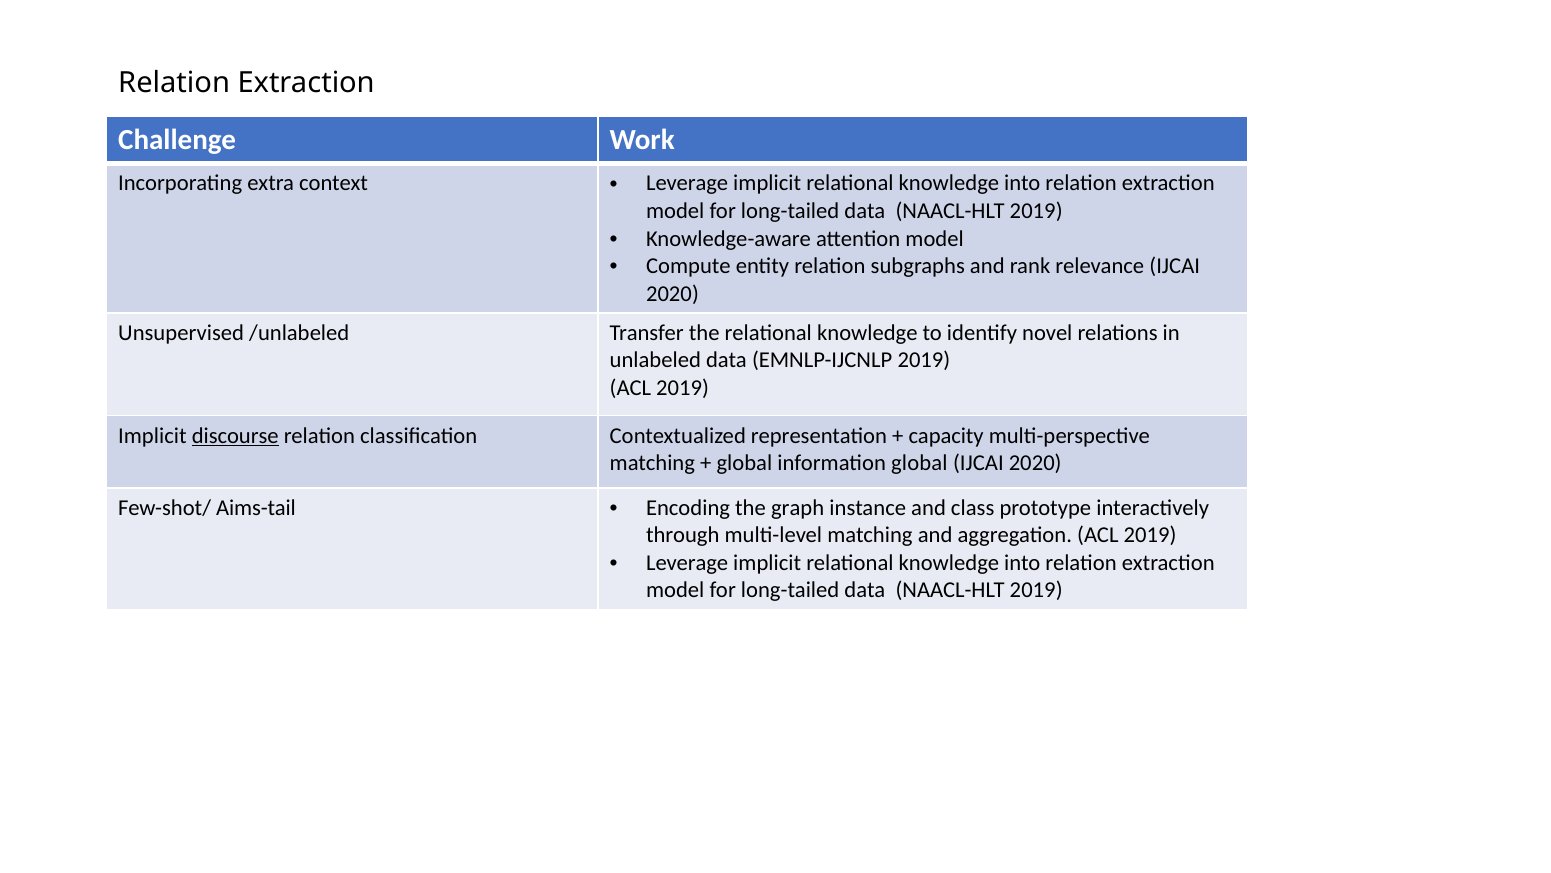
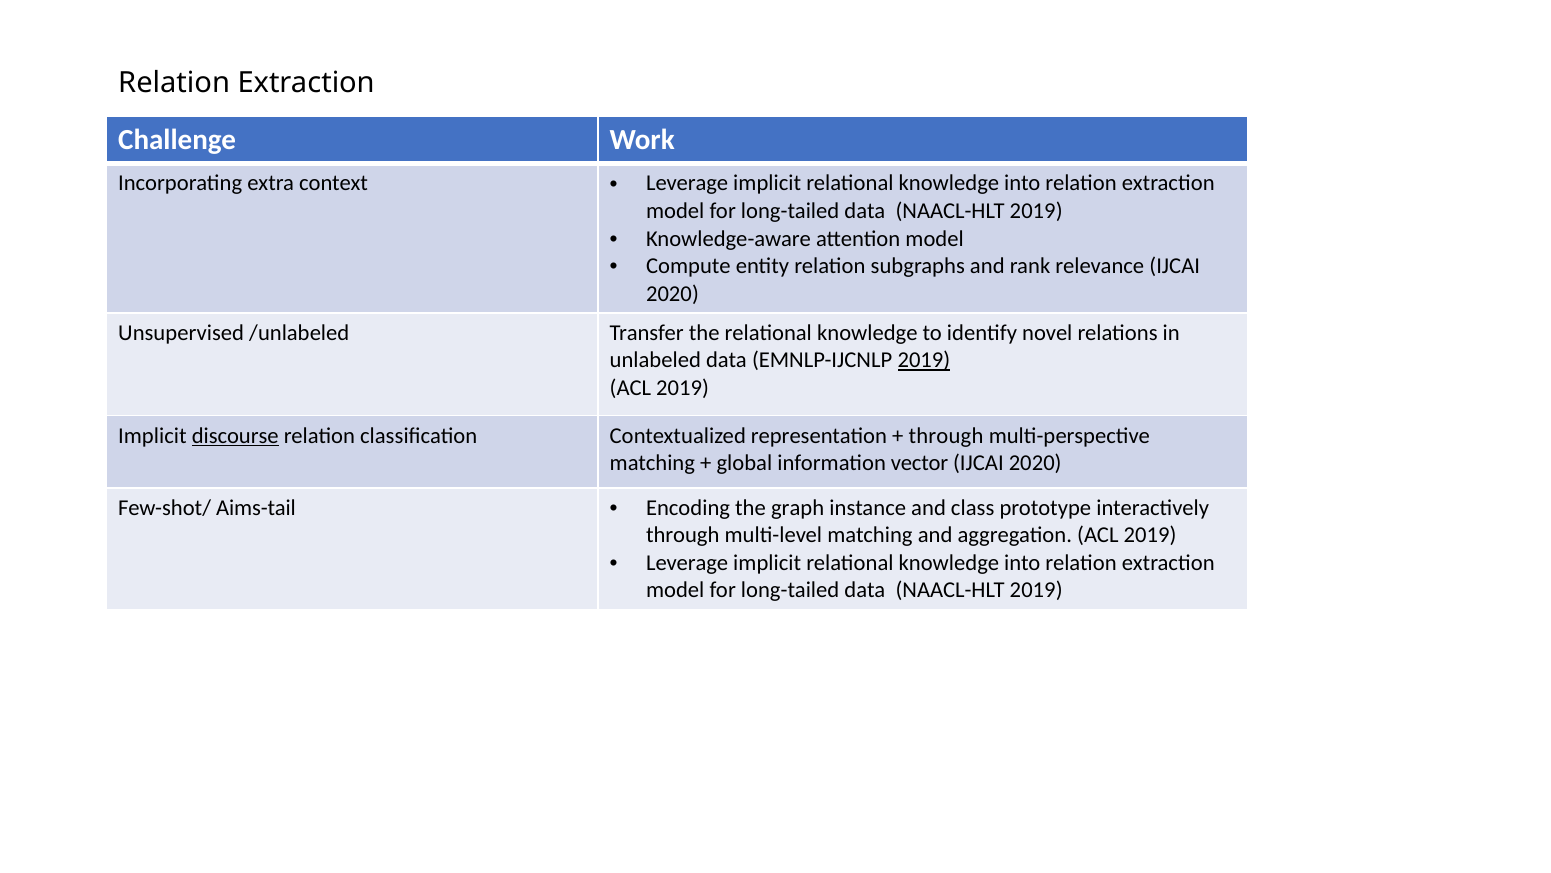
2019 at (924, 360) underline: none -> present
capacity at (946, 435): capacity -> through
information global: global -> vector
